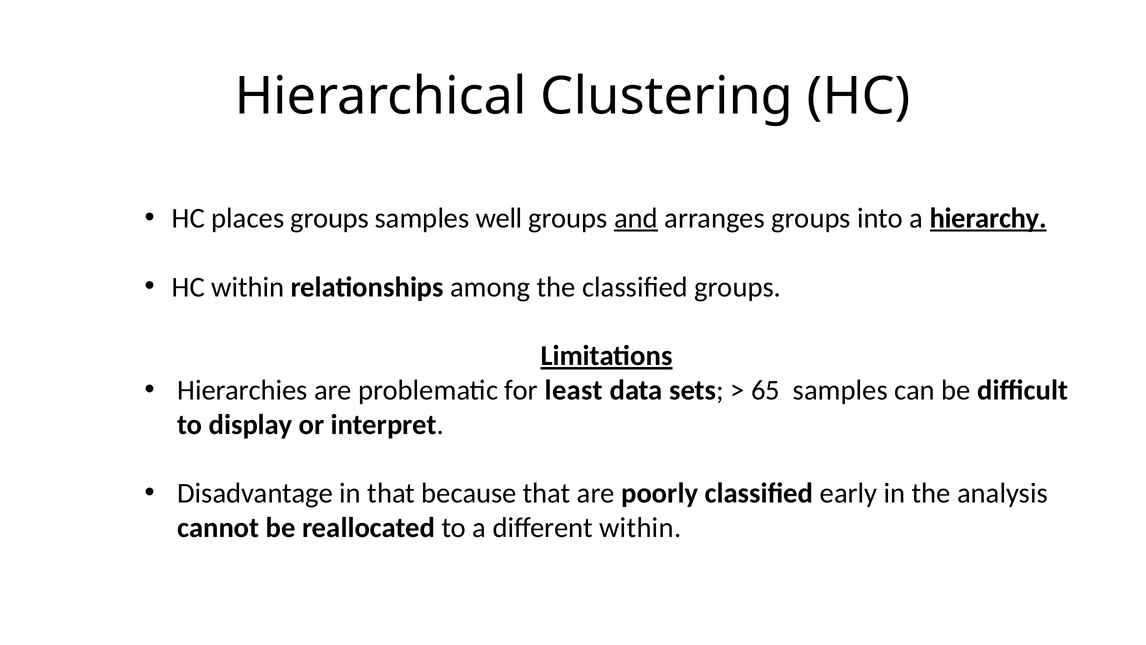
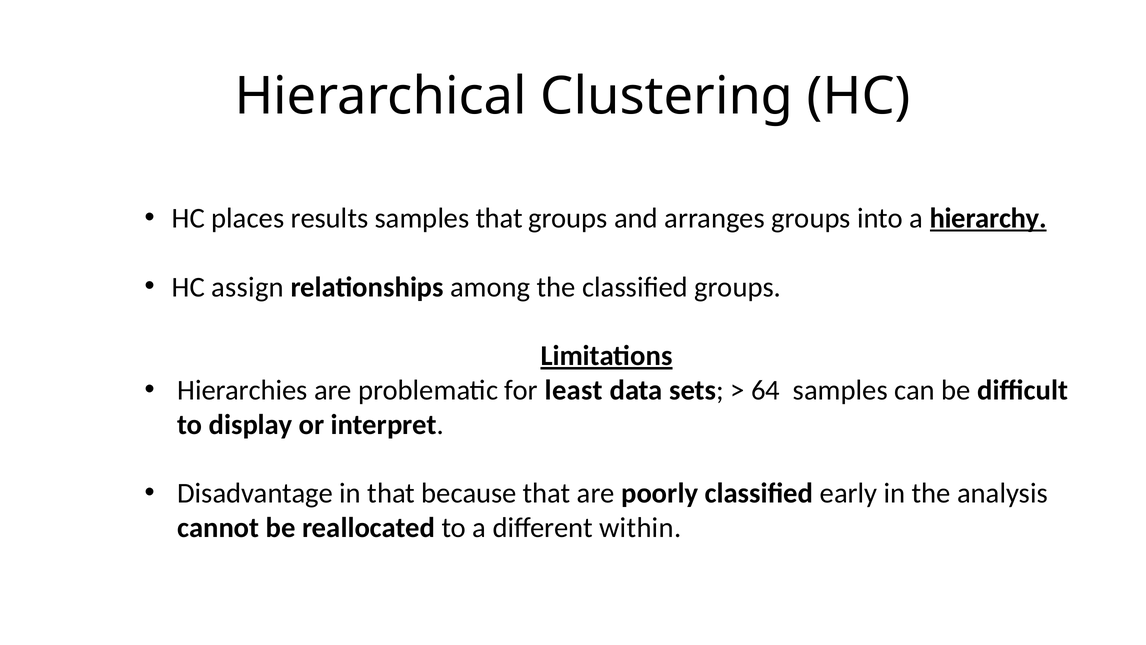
places groups: groups -> results
samples well: well -> that
and underline: present -> none
HC within: within -> assign
65: 65 -> 64
